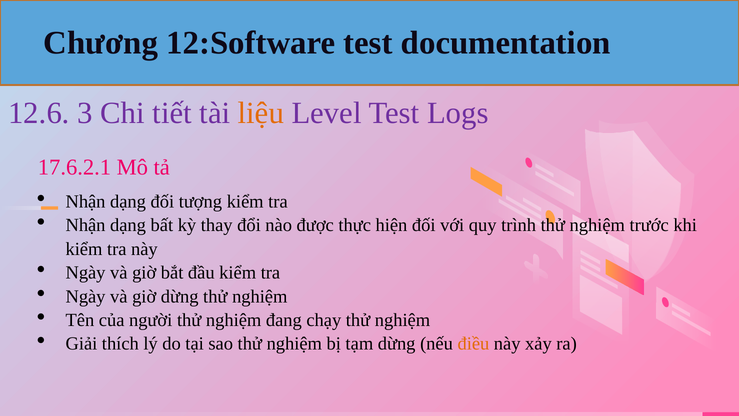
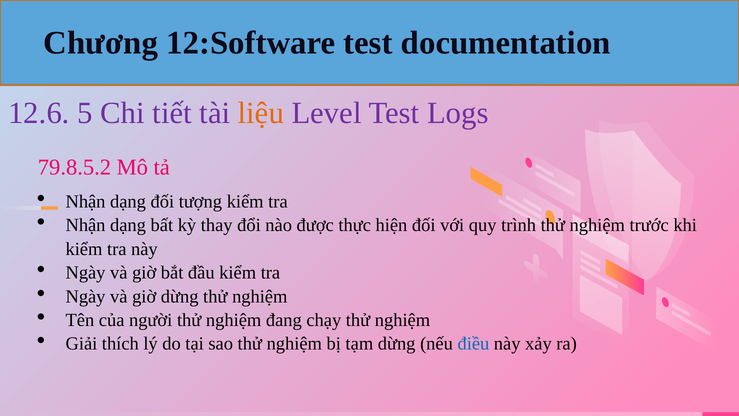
3: 3 -> 5
17.6.2.1: 17.6.2.1 -> 79.8.5.2
điều colour: orange -> blue
